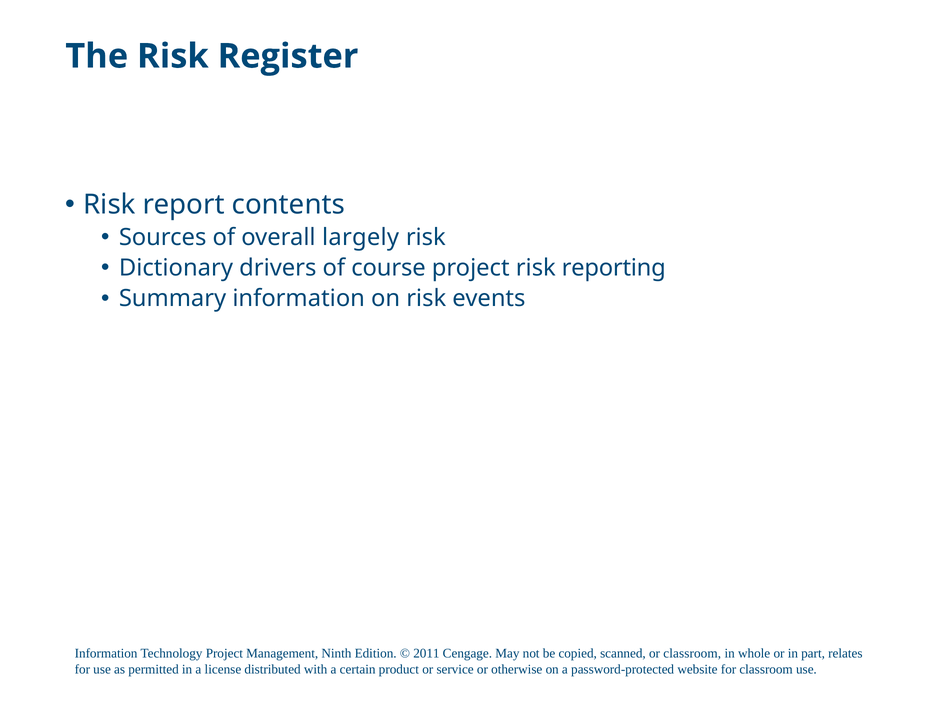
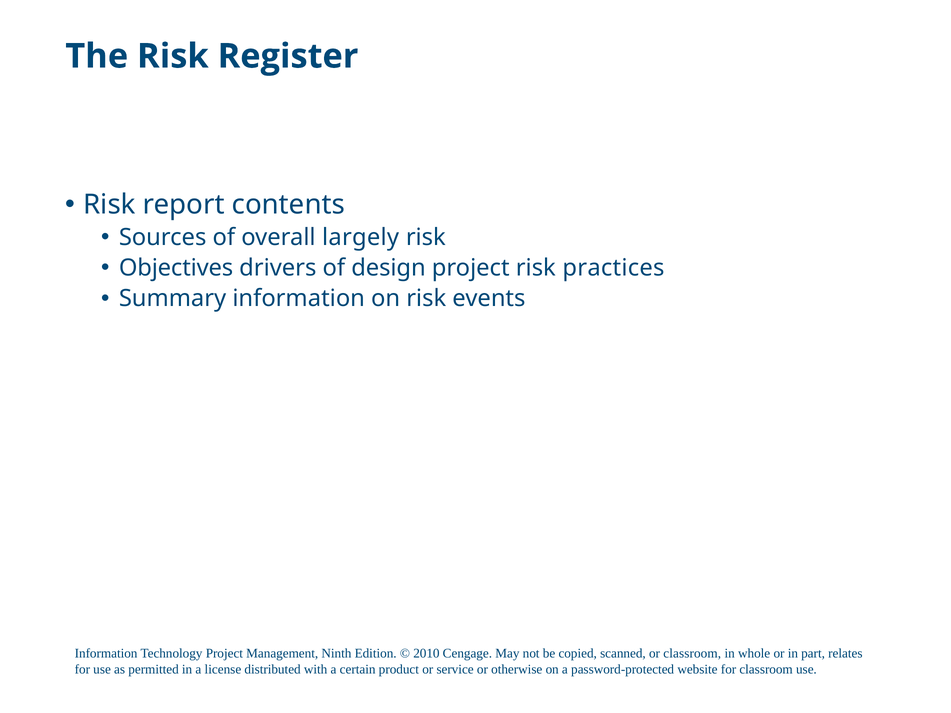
Dictionary: Dictionary -> Objectives
course: course -> design
reporting: reporting -> practices
2011: 2011 -> 2010
